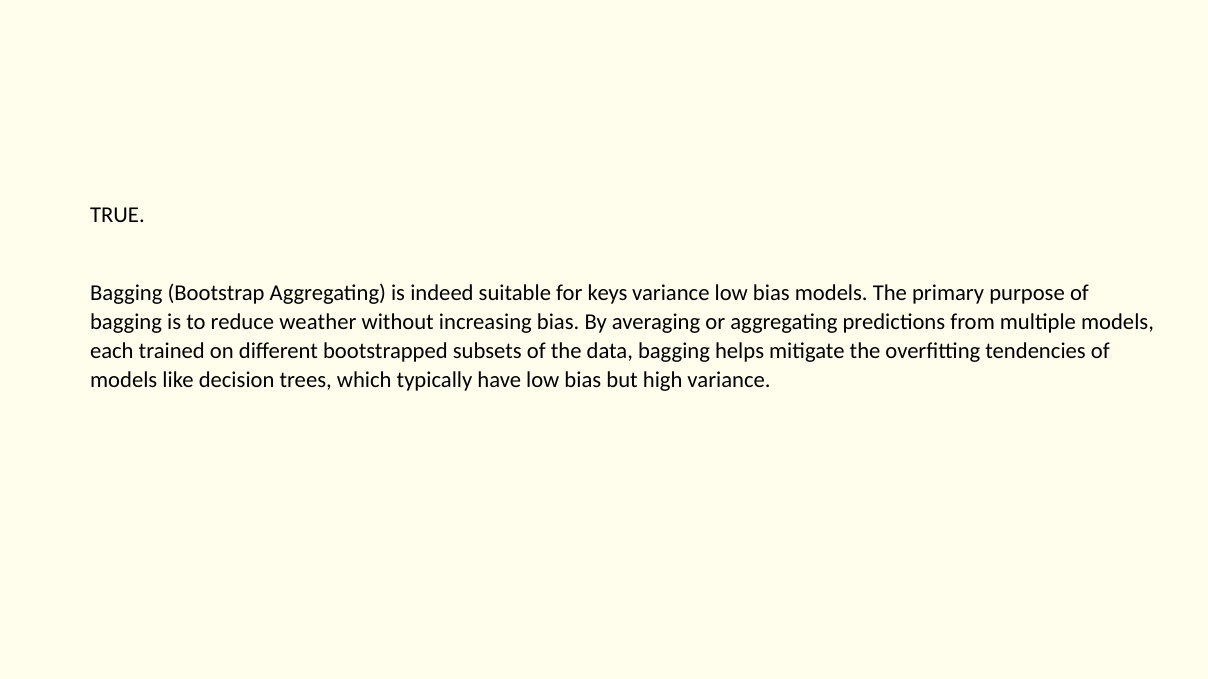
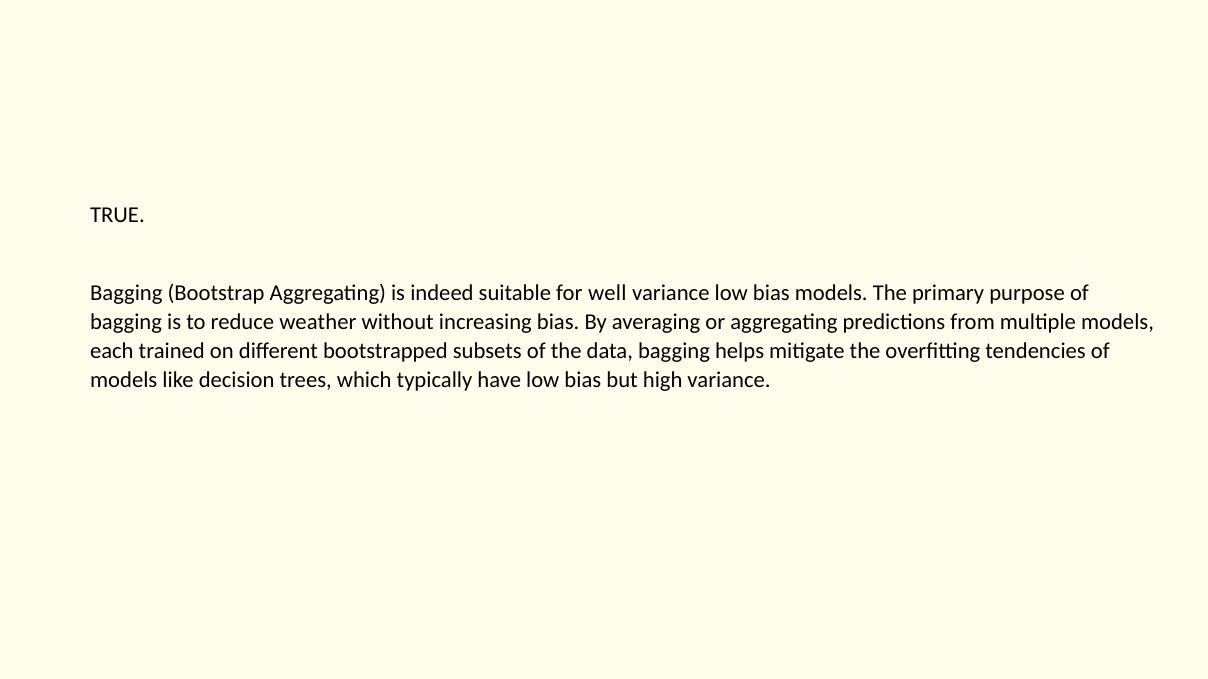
keys: keys -> well
